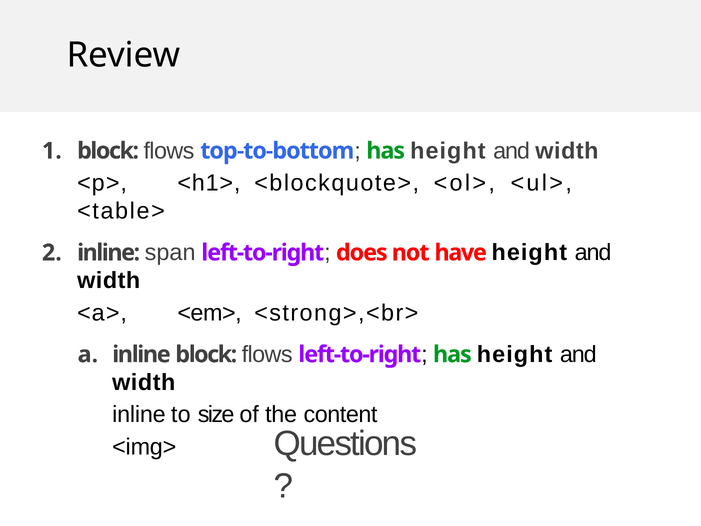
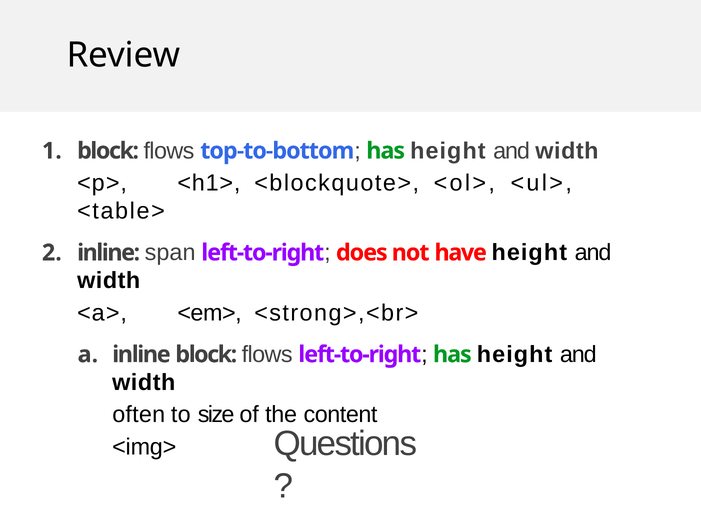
inline at (139, 415): inline -> often
